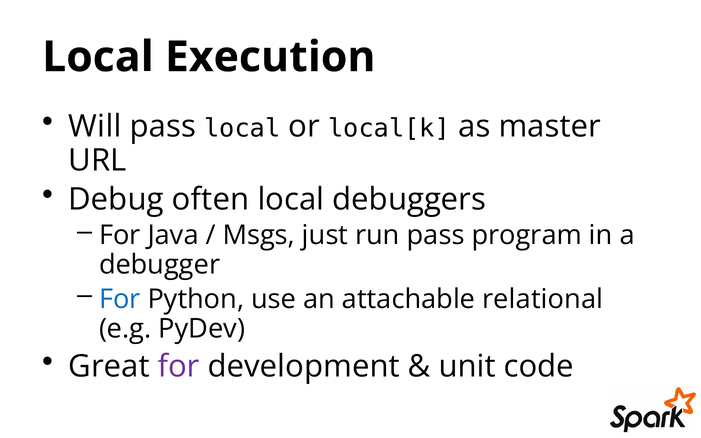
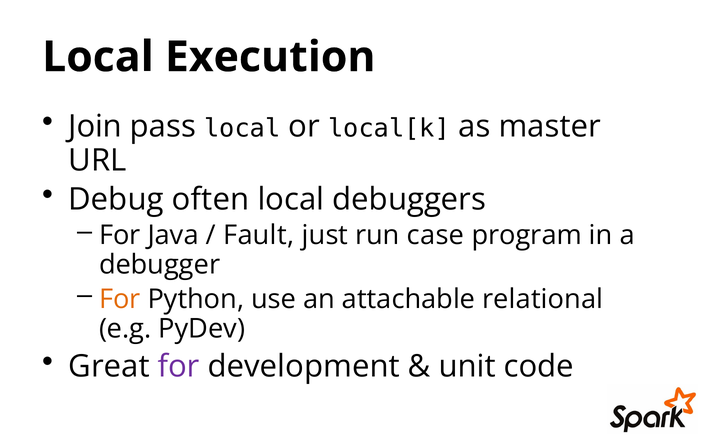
Will: Will -> Join
Msgs: Msgs -> Fault
run pass: pass -> case
For at (120, 299) colour: blue -> orange
